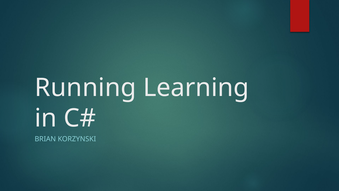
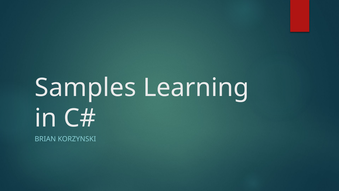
Running: Running -> Samples
